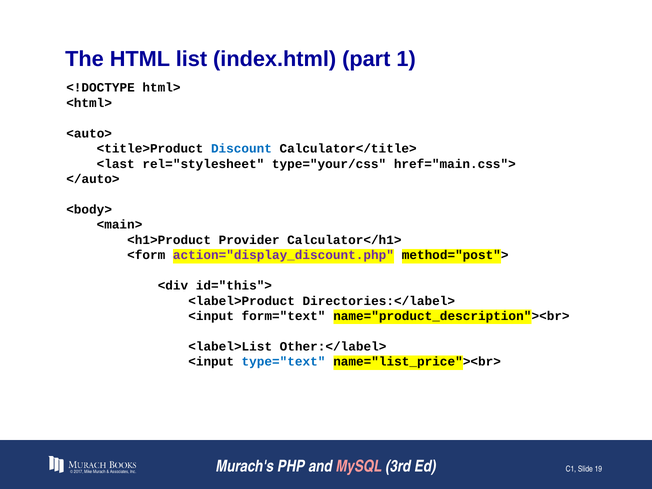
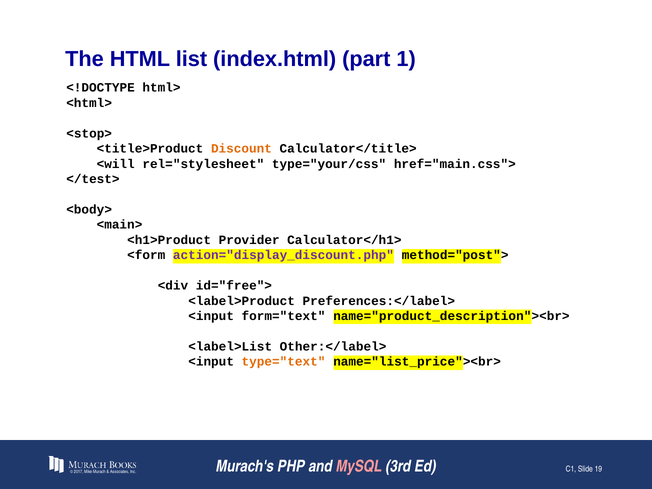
<auto>: <auto> -> <stop>
Discount colour: blue -> orange
<last: <last -> <will
</auto>: </auto> -> </test>
id="this">: id="this"> -> id="free">
Directories:</label>: Directories:</label> -> Preferences:</label>
type="text colour: blue -> orange
